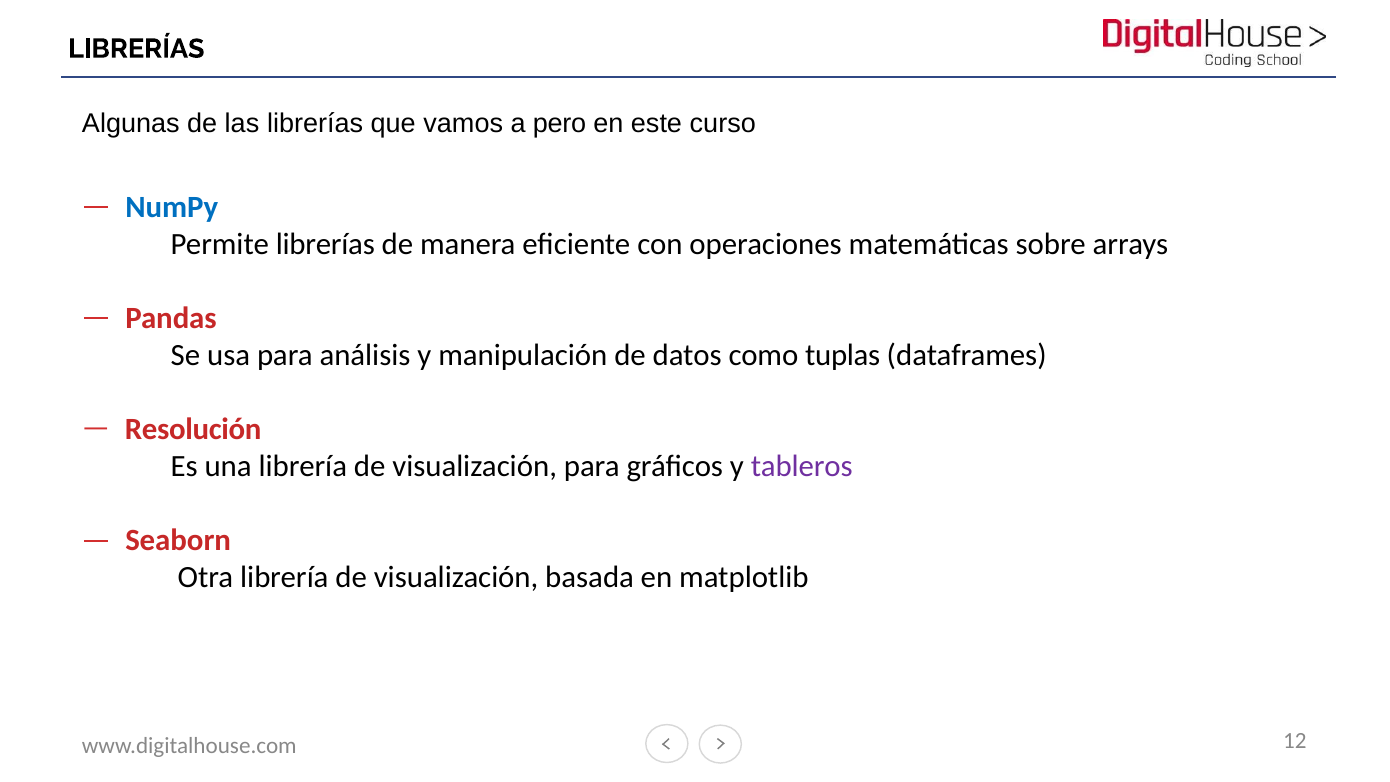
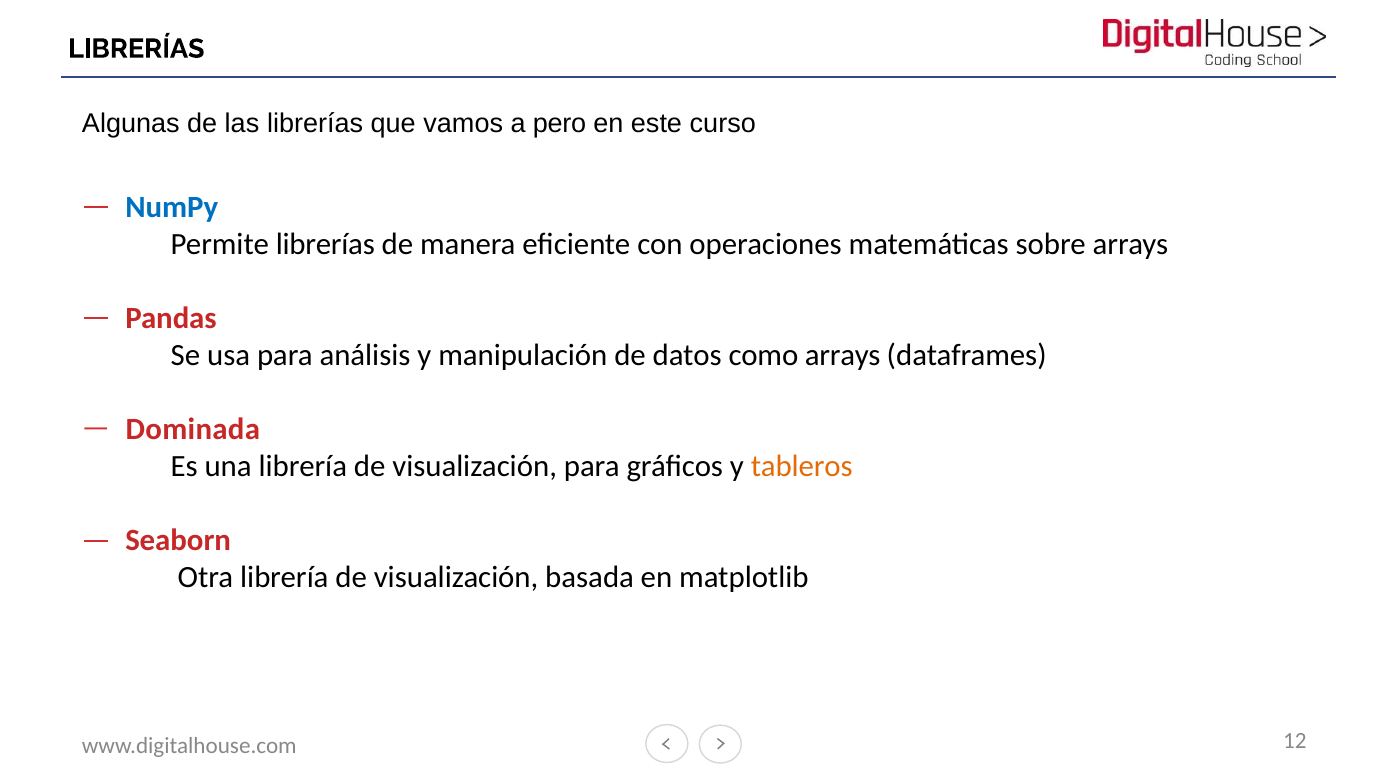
como tuplas: tuplas -> arrays
Resolución: Resolución -> Dominada
tableros colour: purple -> orange
